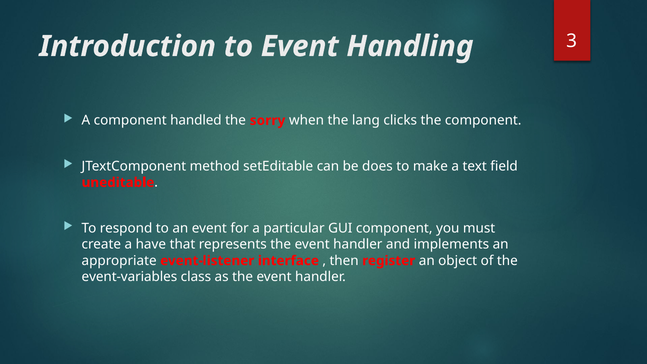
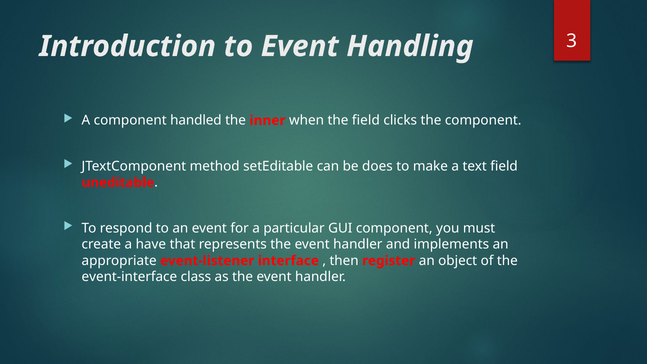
sorry: sorry -> inner
the lang: lang -> field
event-variables: event-variables -> event-interface
